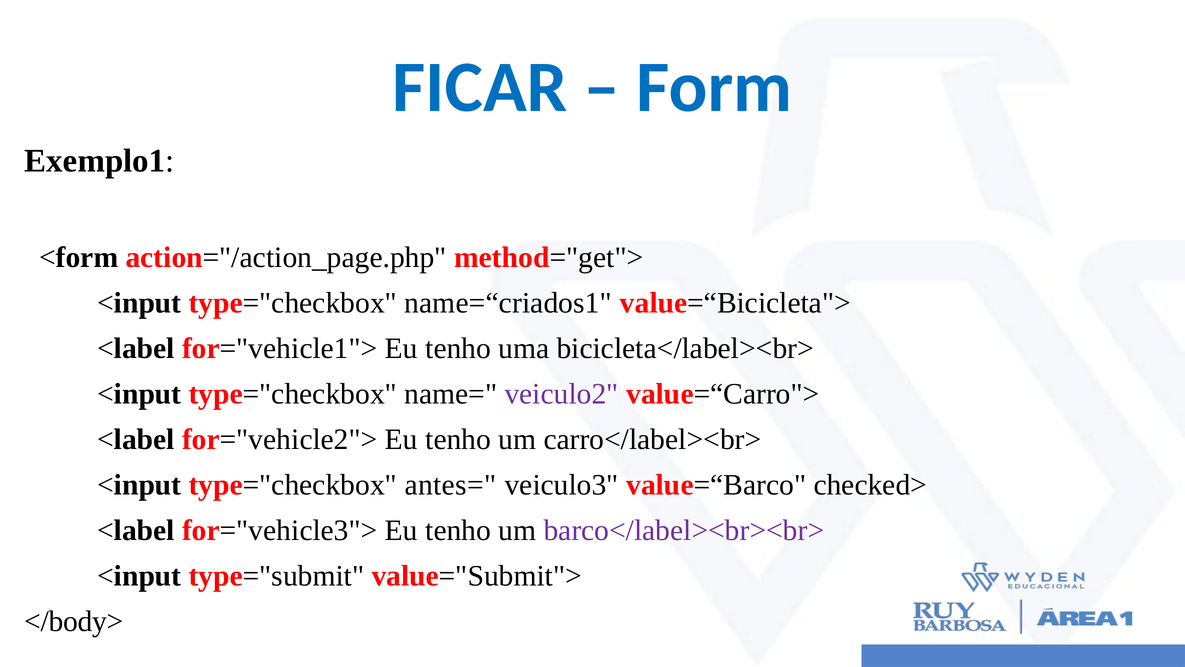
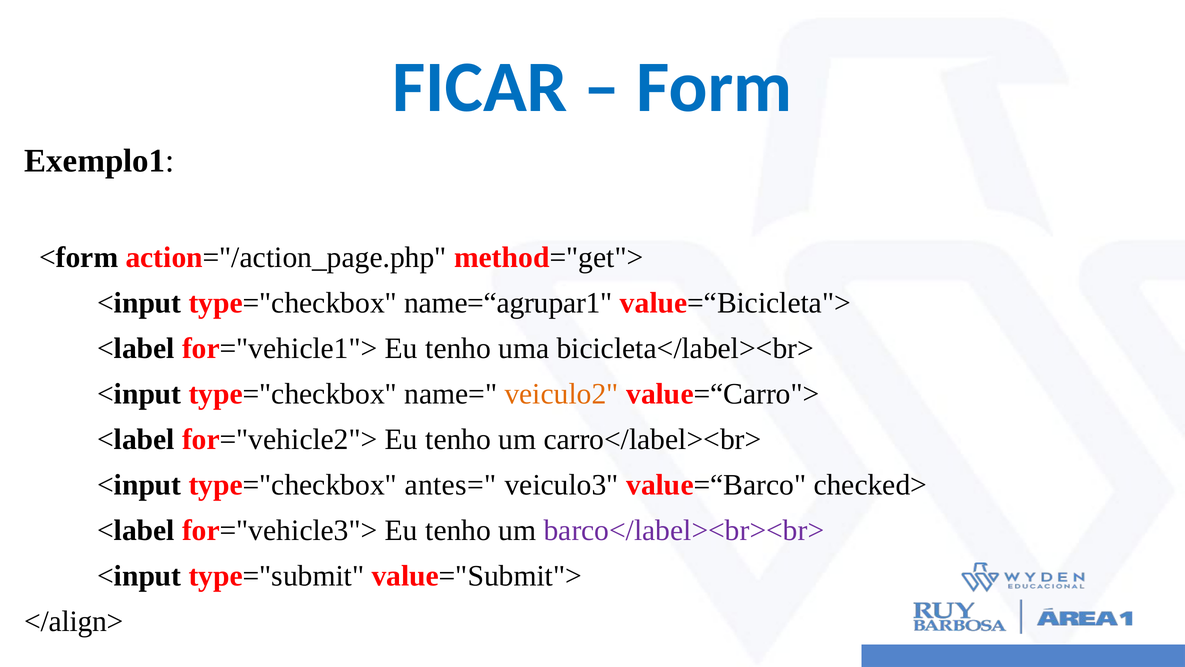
name=“criados1: name=“criados1 -> name=“agrupar1
veiculo2 colour: purple -> orange
</body>: </body> -> </align>
